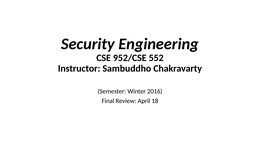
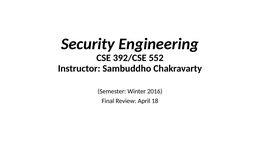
952/CSE: 952/CSE -> 392/CSE
